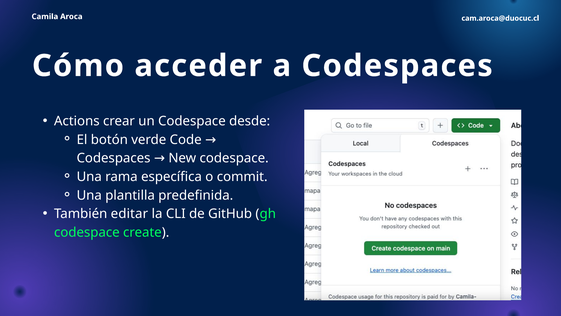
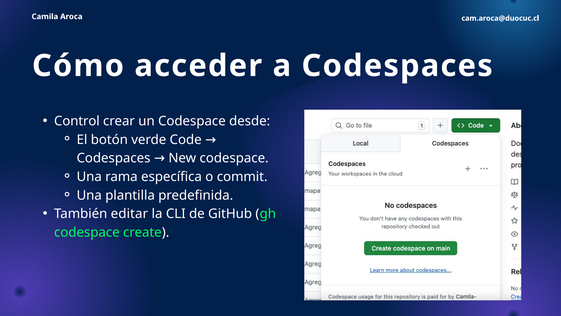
Actions: Actions -> Control
